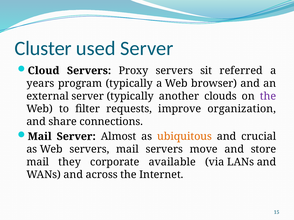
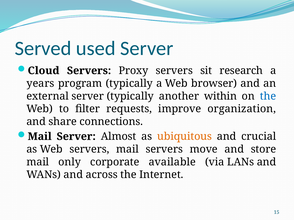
Cluster: Cluster -> Served
referred: referred -> research
clouds: clouds -> within
the at (268, 96) colour: purple -> blue
they: they -> only
